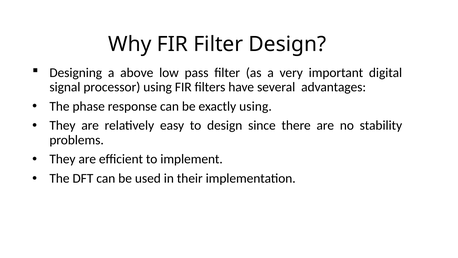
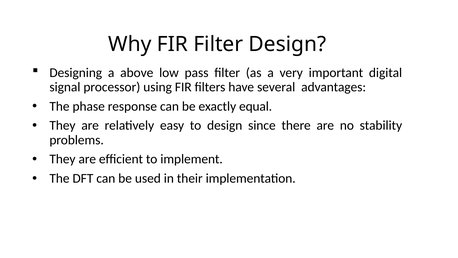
exactly using: using -> equal
